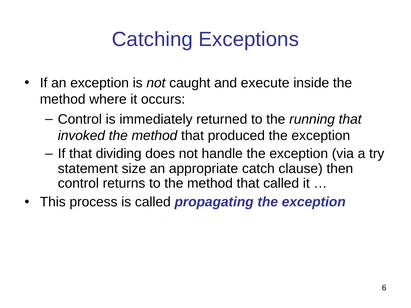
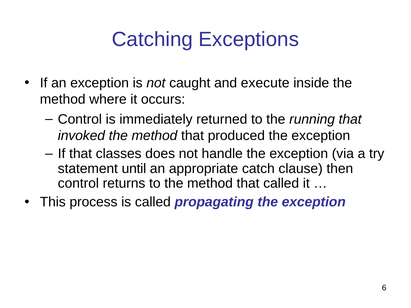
dividing: dividing -> classes
size: size -> until
